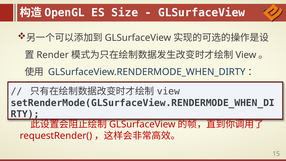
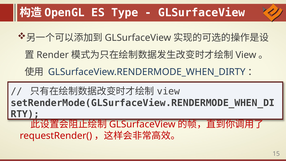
Size: Size -> Type
